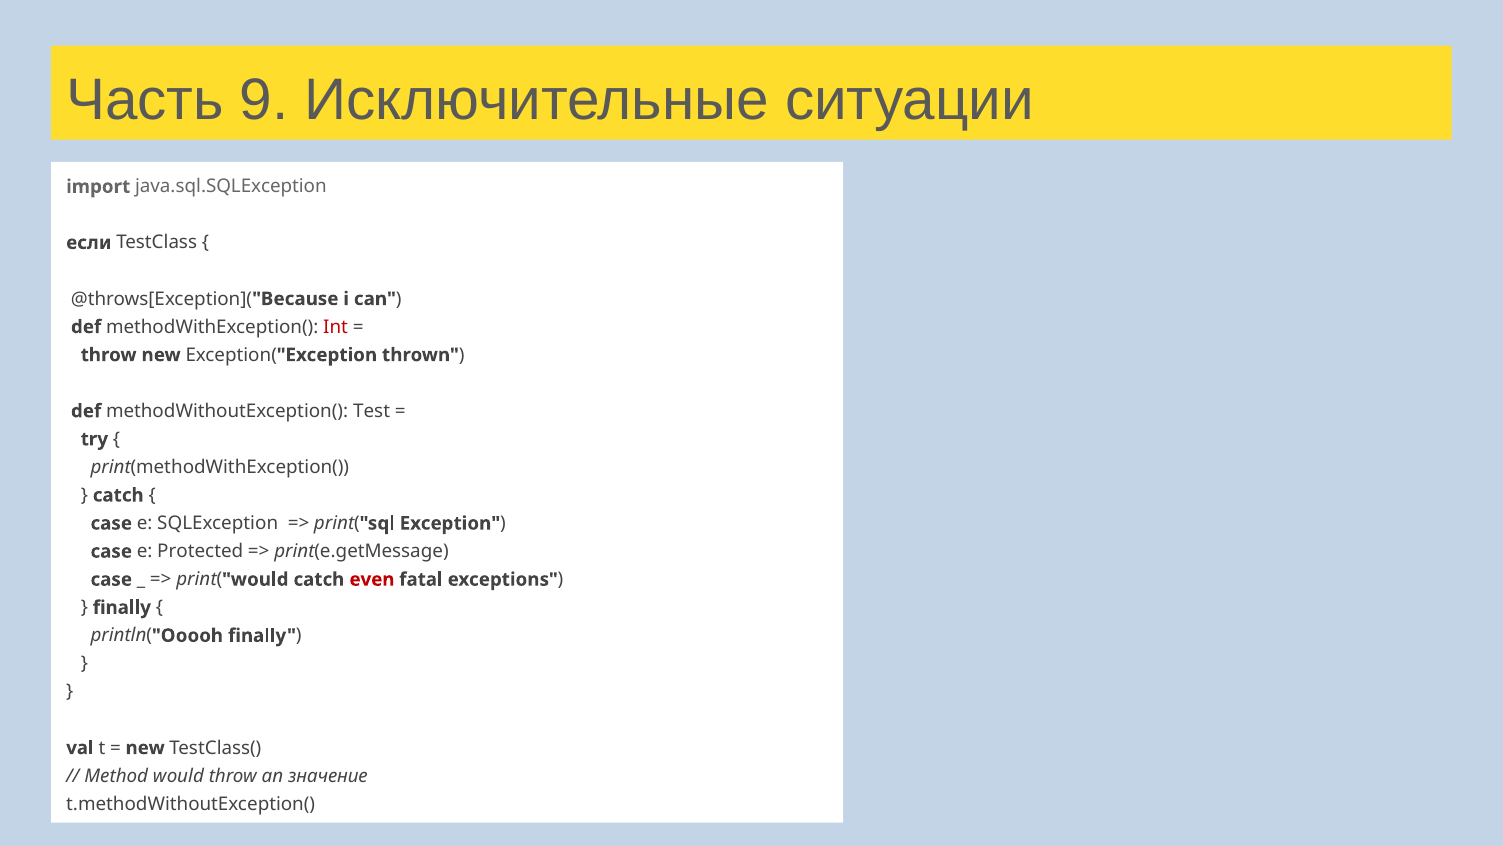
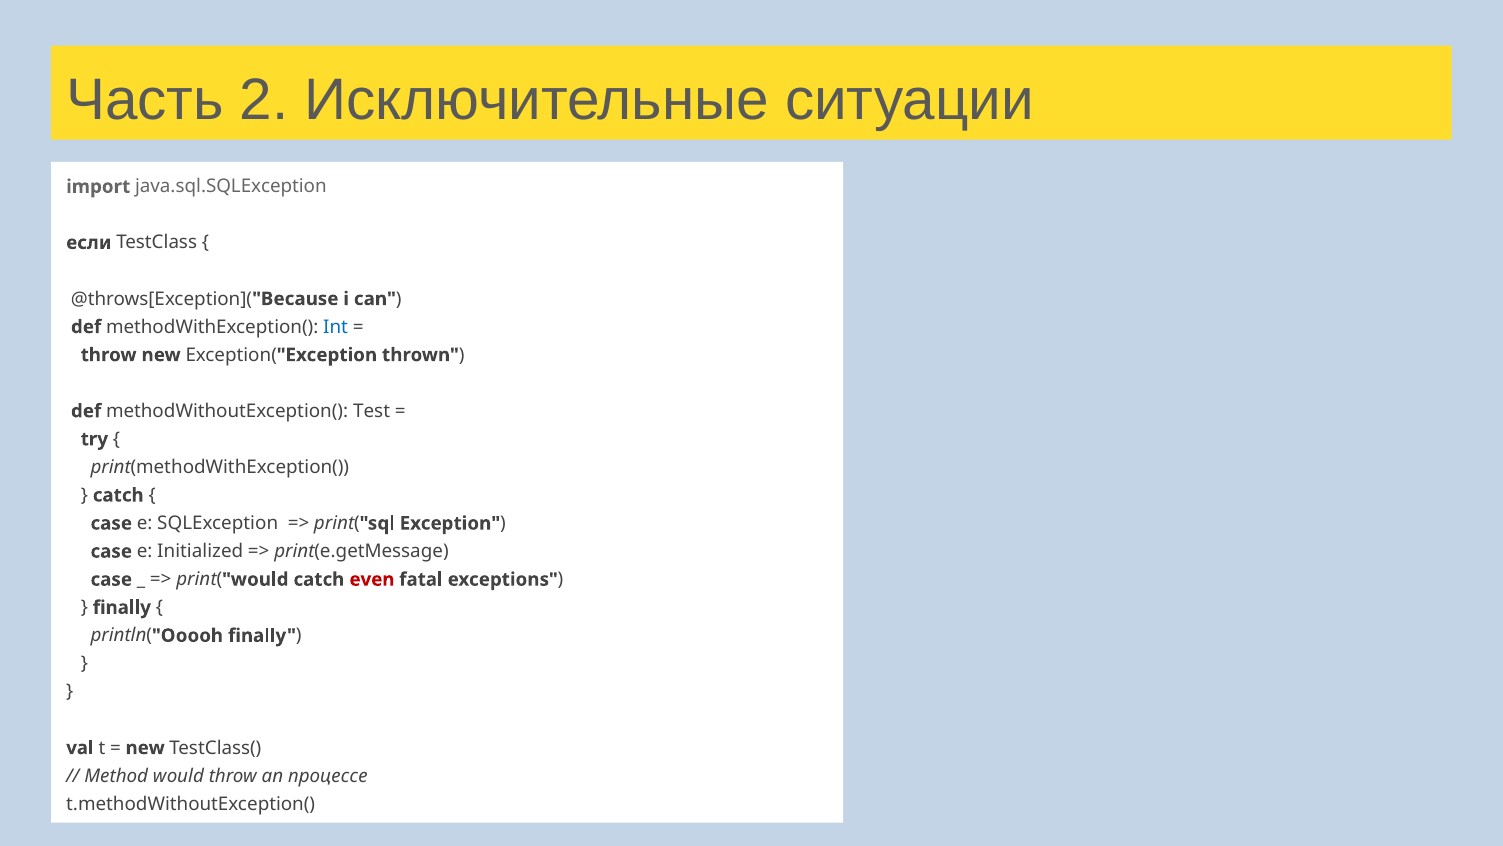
9: 9 -> 2
Int colour: red -> blue
Protected: Protected -> Initialized
значение: значение -> процессе
